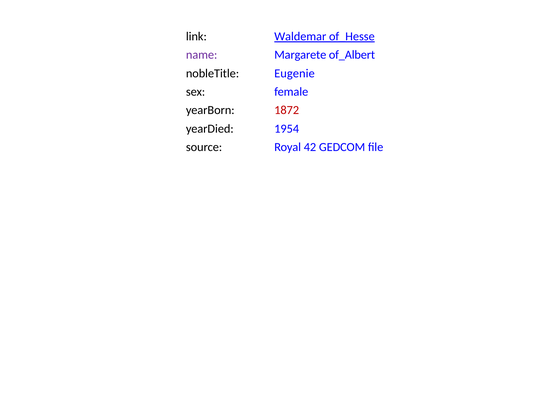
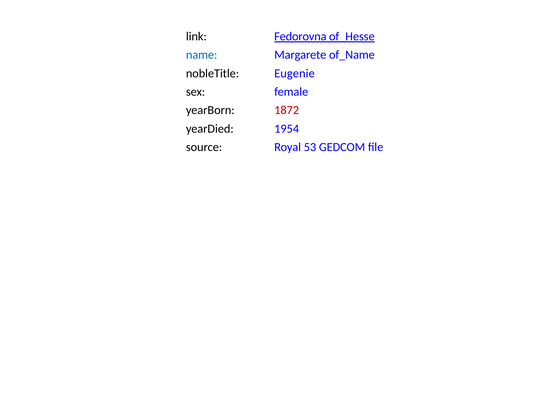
Waldemar: Waldemar -> Fedorovna
name colour: purple -> blue
of_Albert: of_Albert -> of_Name
42: 42 -> 53
